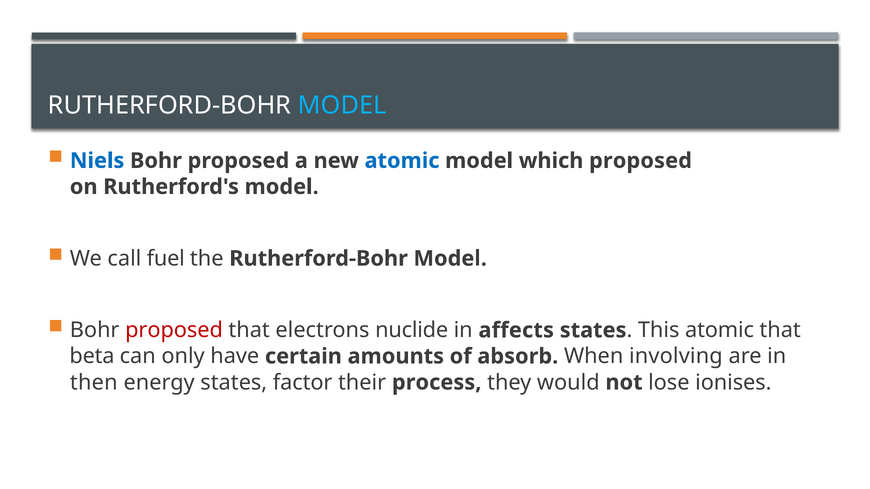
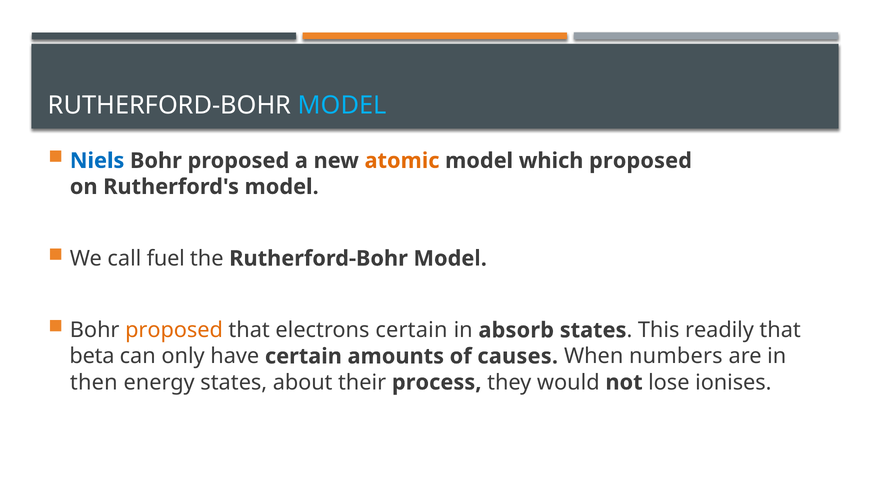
atomic at (402, 161) colour: blue -> orange
proposed at (174, 330) colour: red -> orange
electrons nuclide: nuclide -> certain
affects: affects -> absorb
This atomic: atomic -> readily
absorb: absorb -> causes
involving: involving -> numbers
factor: factor -> about
